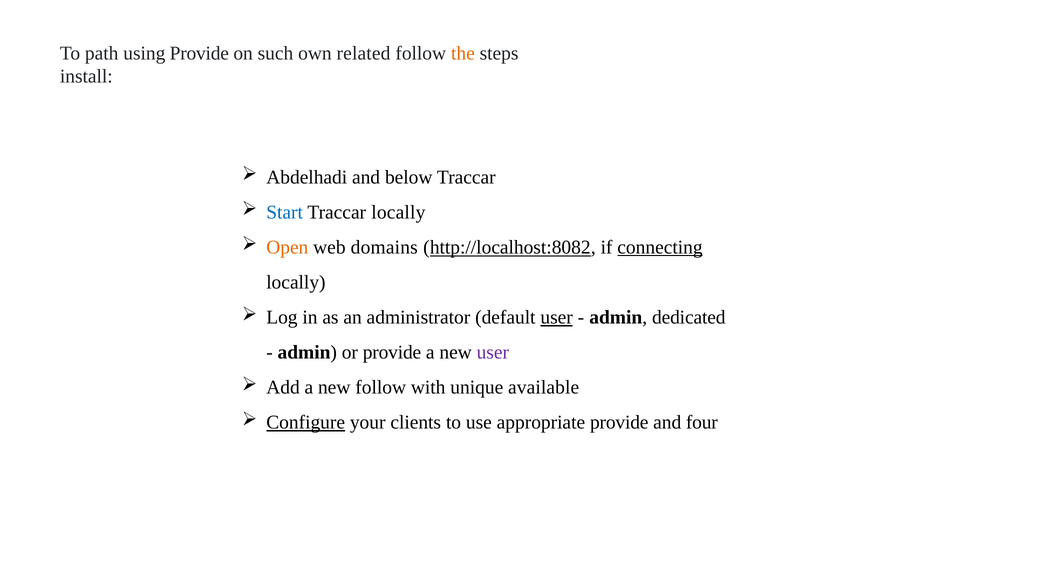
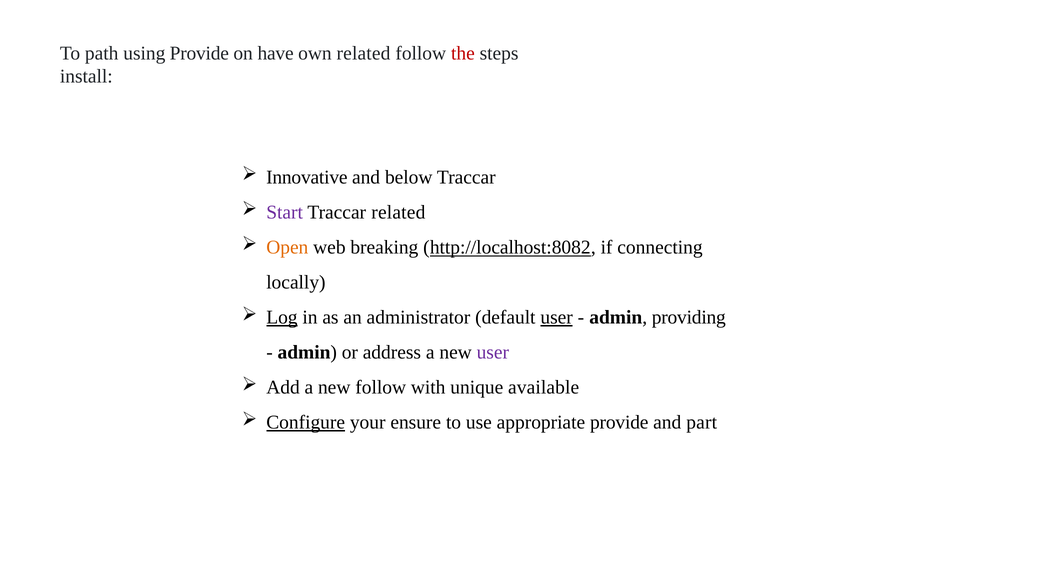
such: such -> have
the colour: orange -> red
Abdelhadi: Abdelhadi -> Innovative
Start colour: blue -> purple
Traccar locally: locally -> related
domains: domains -> breaking
connecting underline: present -> none
Log underline: none -> present
dedicated: dedicated -> providing
or provide: provide -> address
clients: clients -> ensure
four: four -> part
